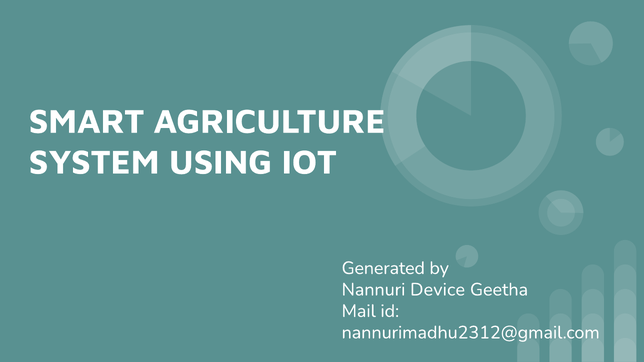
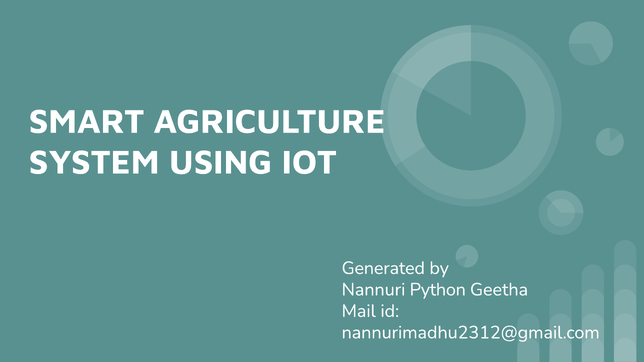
Device: Device -> Python
